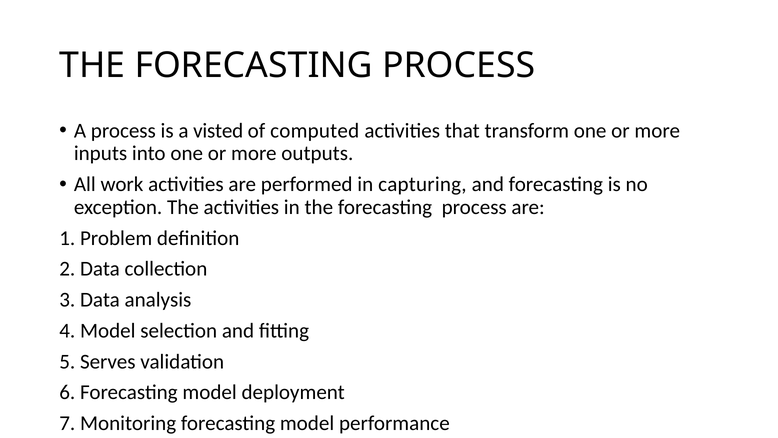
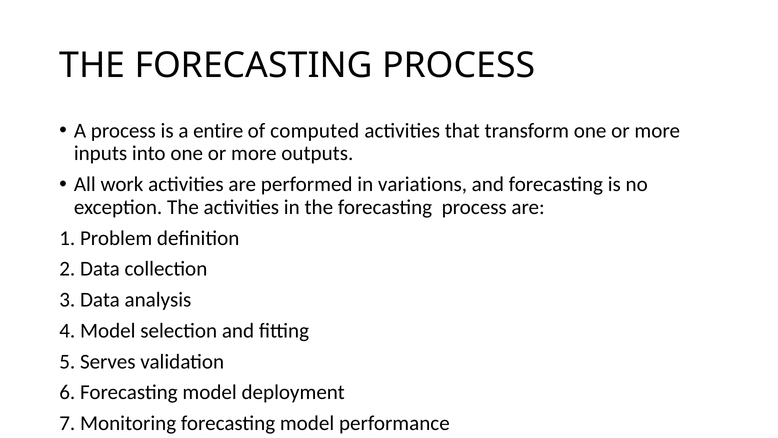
visted: visted -> entire
capturing: capturing -> variations
